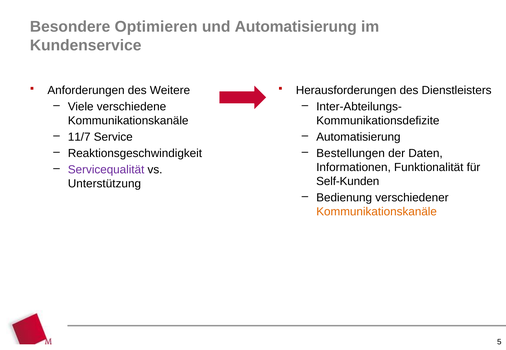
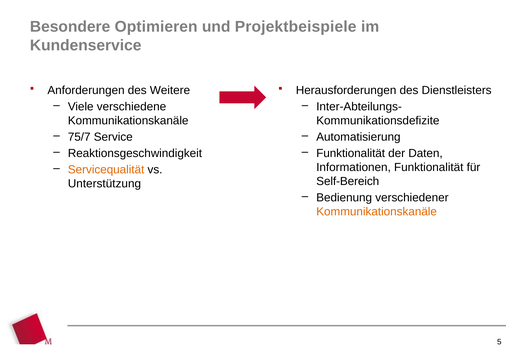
und Automatisierung: Automatisierung -> Projektbeispiele
11/7: 11/7 -> 75/7
Bestellungen at (351, 154): Bestellungen -> Funktionalität
Servicequalität colour: purple -> orange
Self-Kunden: Self-Kunden -> Self-Bereich
